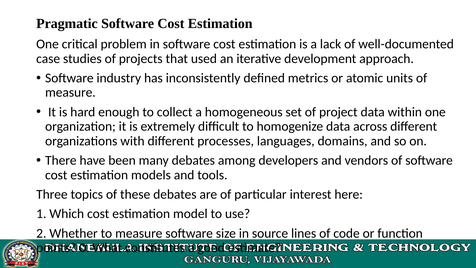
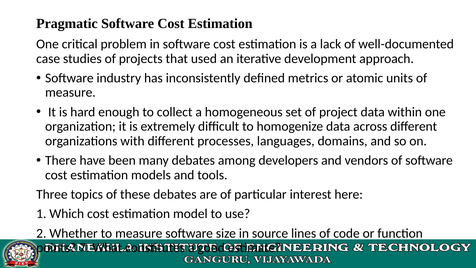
0: 0 -> 7
